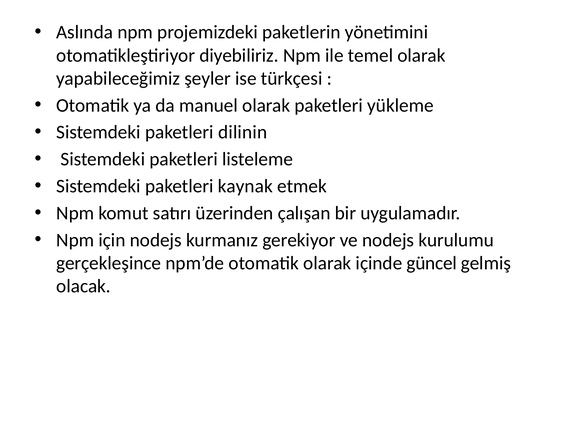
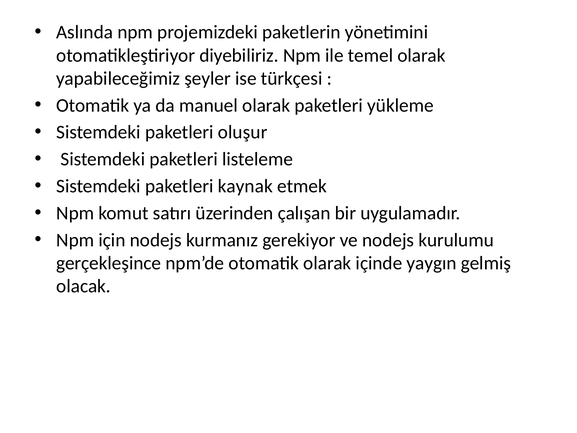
dilinin: dilinin -> oluşur
güncel: güncel -> yaygın
